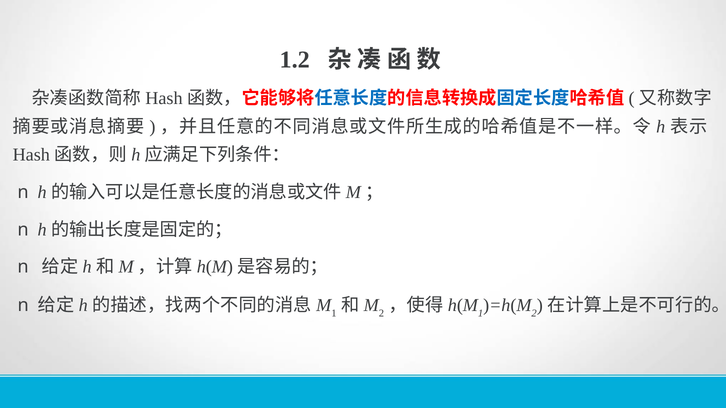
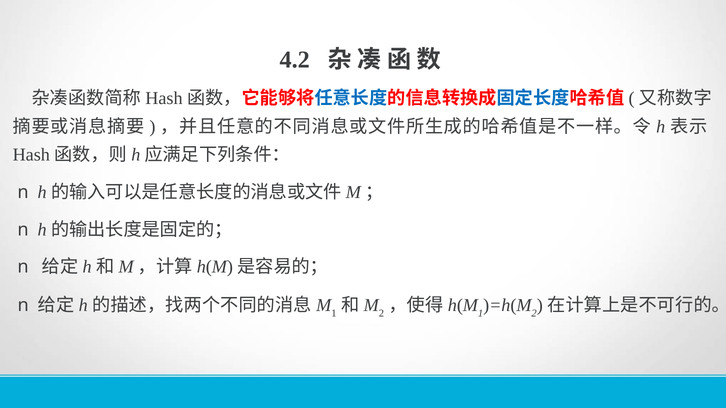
1.2: 1.2 -> 4.2
